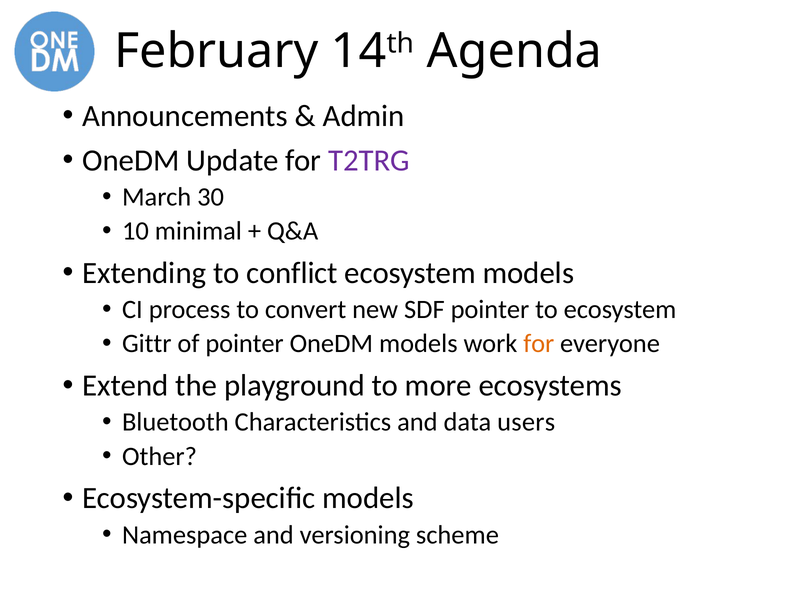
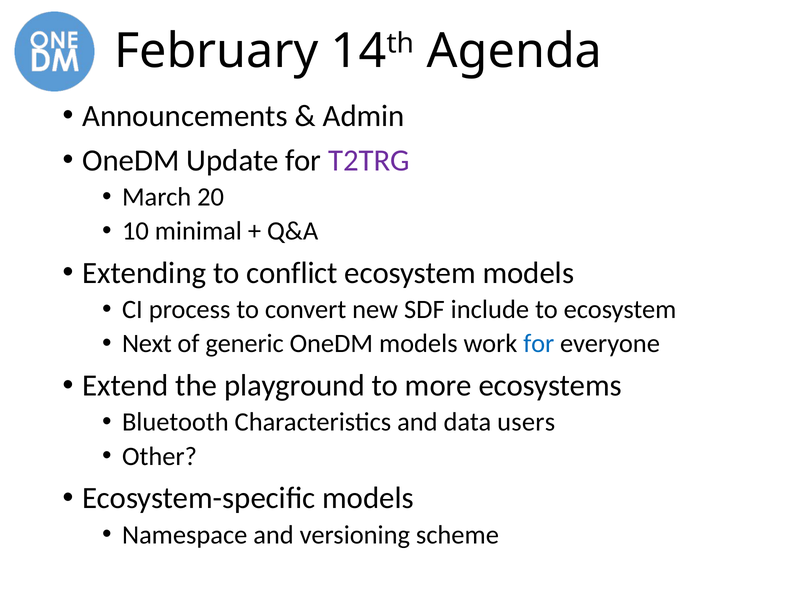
30: 30 -> 20
SDF pointer: pointer -> include
Gittr: Gittr -> Next
of pointer: pointer -> generic
for at (539, 343) colour: orange -> blue
